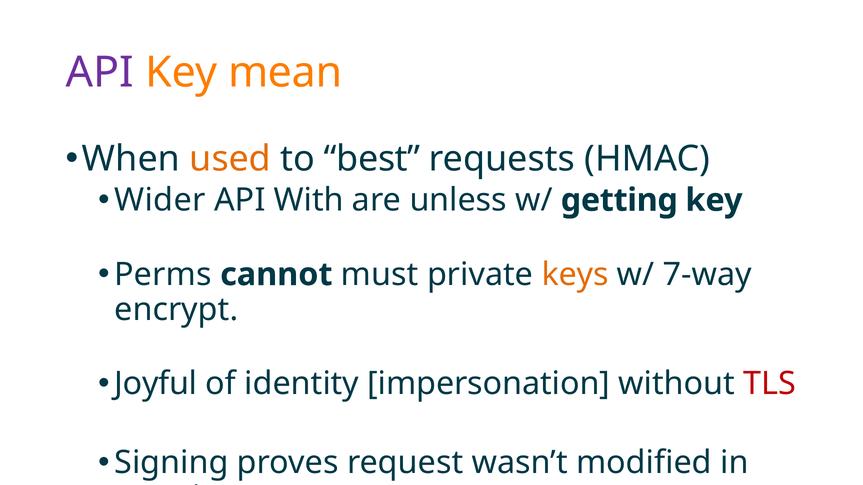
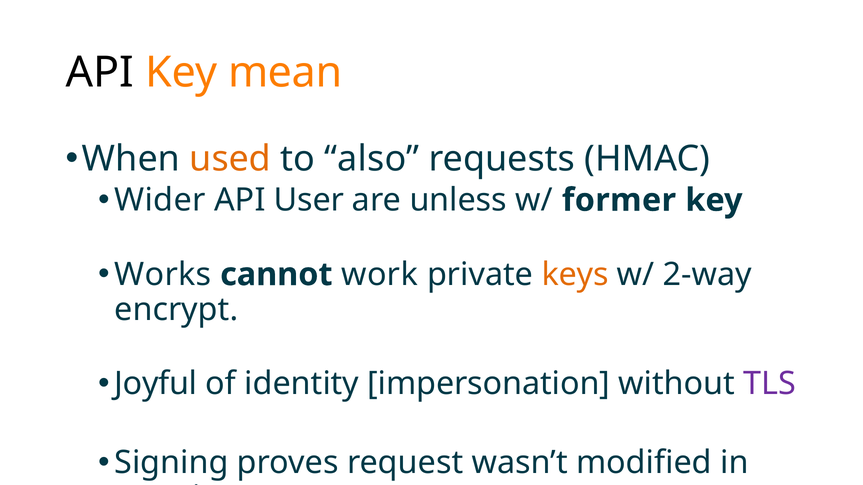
API at (100, 72) colour: purple -> black
best: best -> also
With: With -> User
getting: getting -> former
Perms: Perms -> Works
must: must -> work
7-way: 7-way -> 2-way
TLS colour: red -> purple
